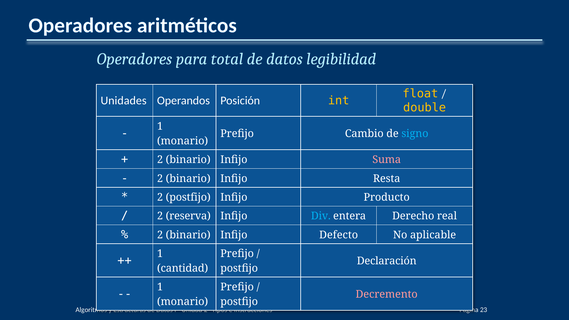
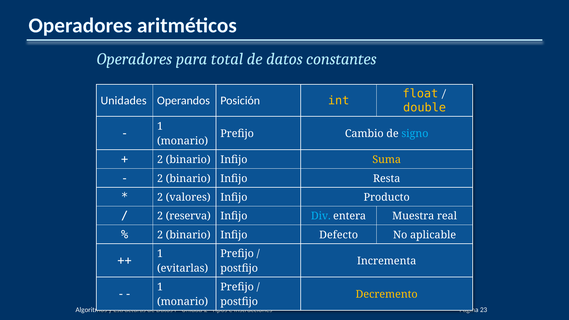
legibilidad: legibilidad -> constantes
Suma colour: pink -> yellow
2 postfijo: postfijo -> valores
Derecho: Derecho -> Muestra
Declaración: Declaración -> Incrementa
cantidad: cantidad -> evitarlas
Decremento colour: pink -> yellow
